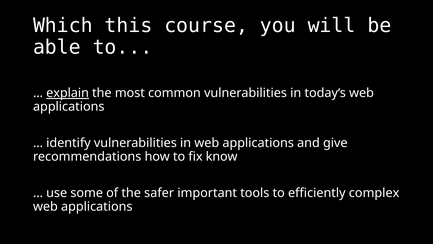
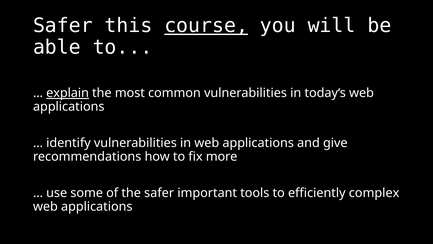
Which at (63, 26): Which -> Safer
course underline: none -> present
know: know -> more
